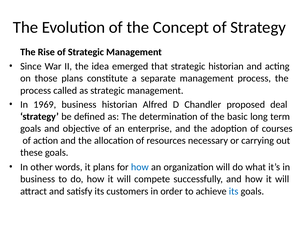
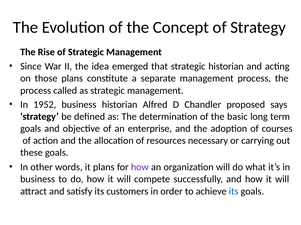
1969: 1969 -> 1952
deal: deal -> says
how at (140, 168) colour: blue -> purple
